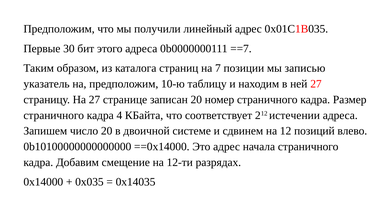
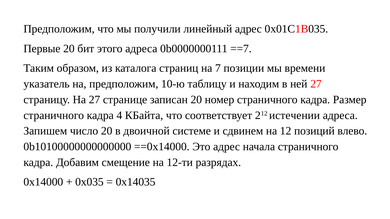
Первые 30: 30 -> 20
записью: записью -> времени
